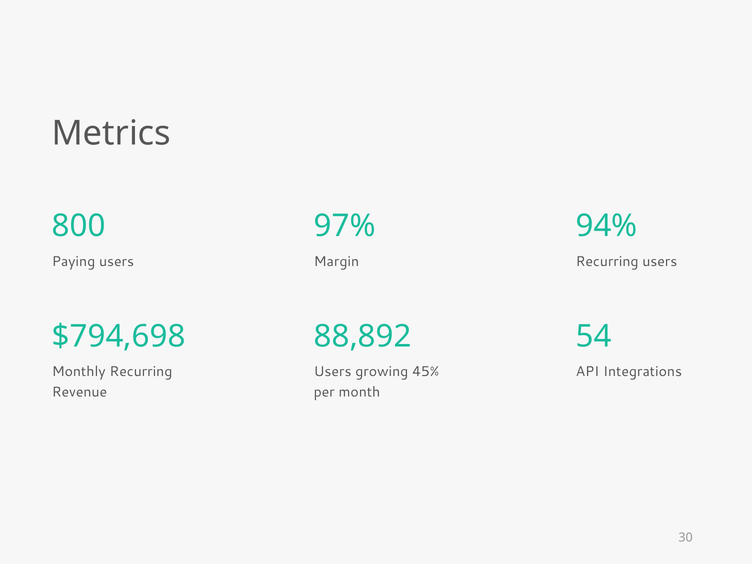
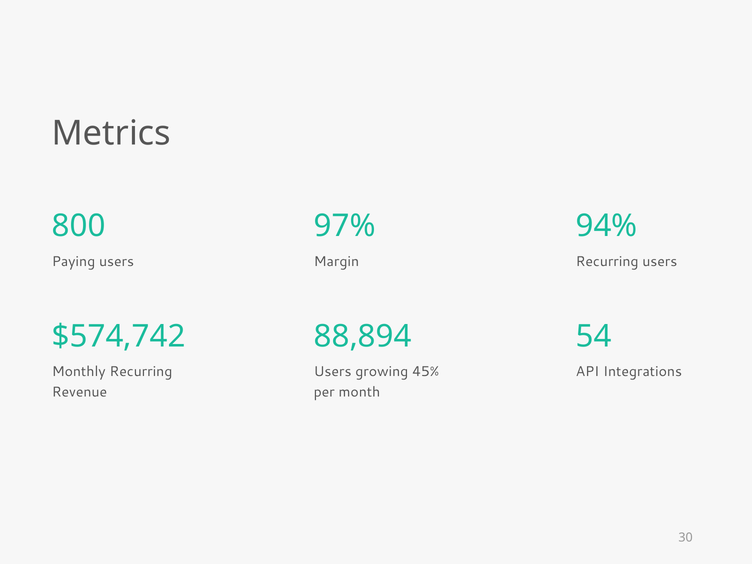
$794,698: $794,698 -> $574,742
88,892: 88,892 -> 88,894
